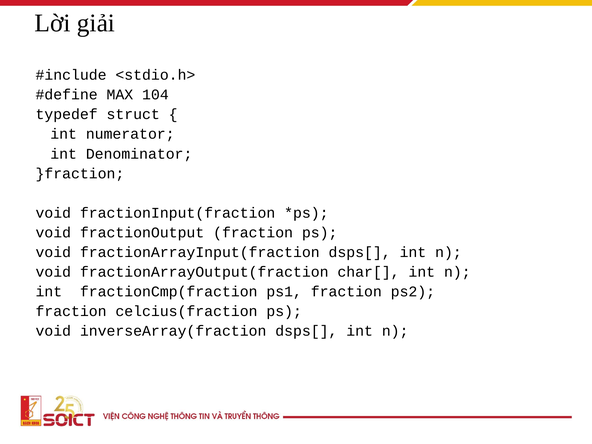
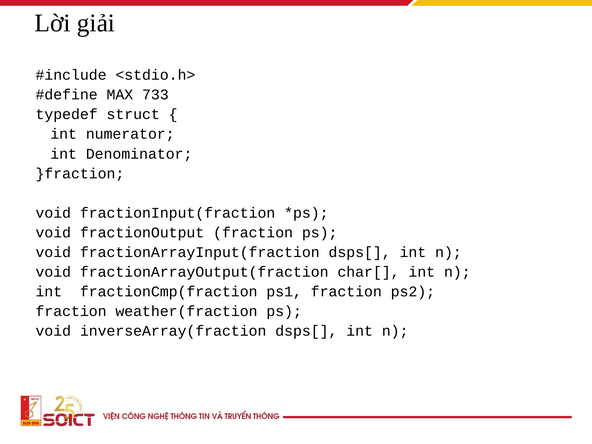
104: 104 -> 733
celcius(fraction: celcius(fraction -> weather(fraction
